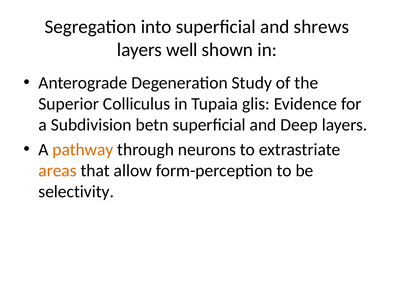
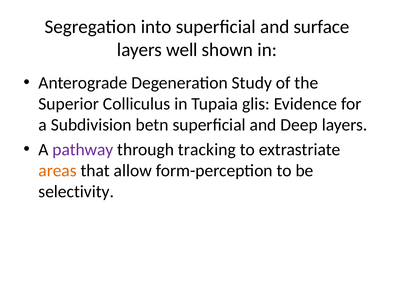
shrews: shrews -> surface
pathway colour: orange -> purple
neurons: neurons -> tracking
